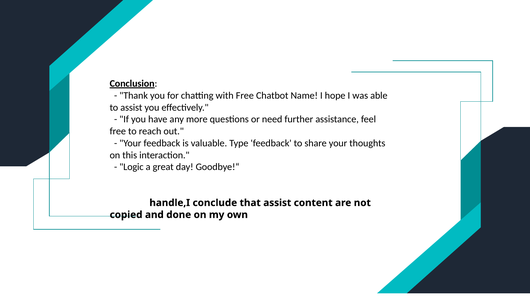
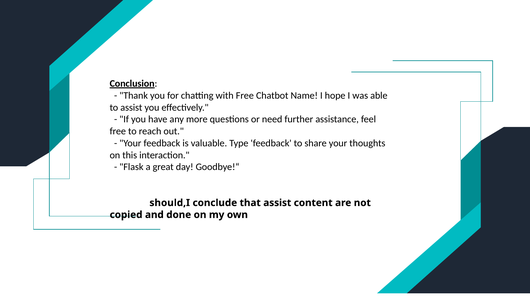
Logic: Logic -> Flask
handle,I: handle,I -> should,I
